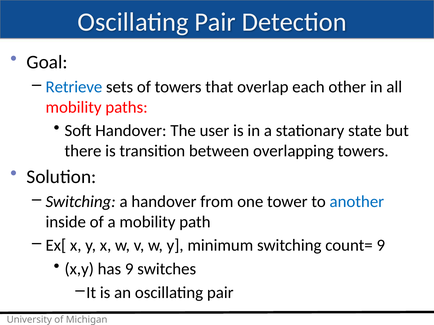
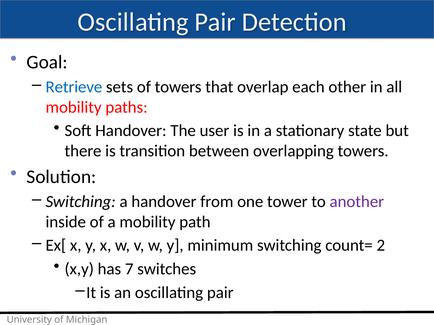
another colour: blue -> purple
count= 9: 9 -> 2
has 9: 9 -> 7
